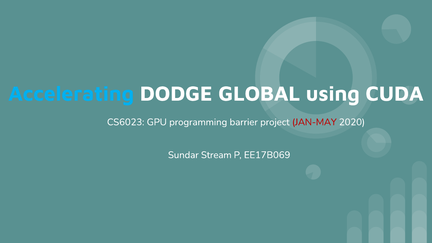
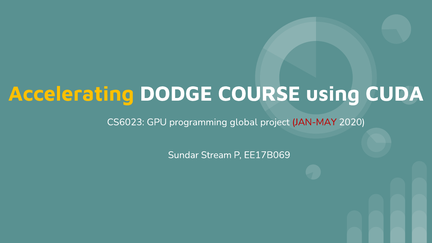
Accelerating colour: light blue -> yellow
GLOBAL: GLOBAL -> COURSE
barrier: barrier -> global
